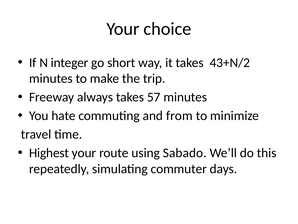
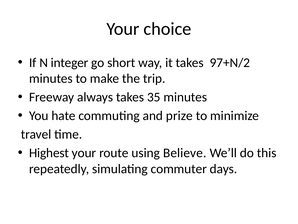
43+N/2: 43+N/2 -> 97+N/2
57: 57 -> 35
from: from -> prize
Sabado: Sabado -> Believe
